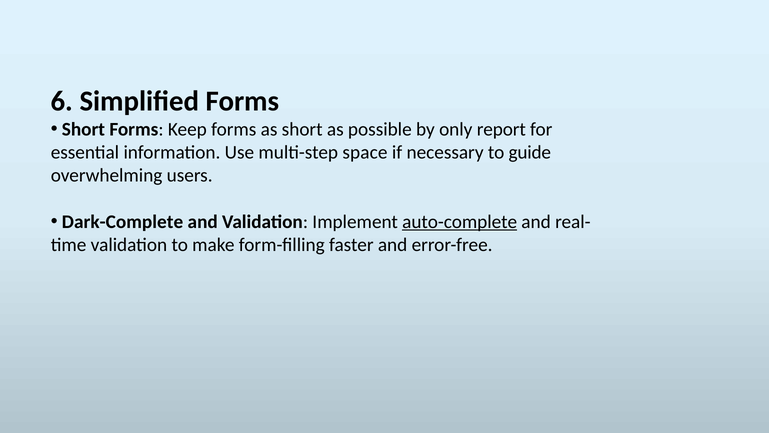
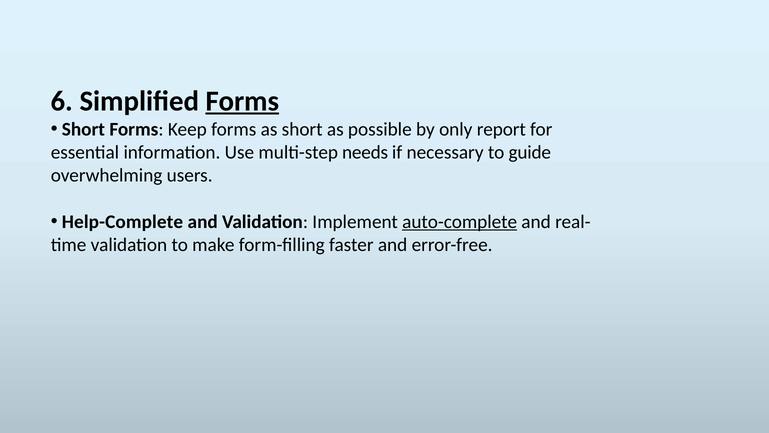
Forms at (242, 101) underline: none -> present
space: space -> needs
Dark-Complete: Dark-Complete -> Help-Complete
